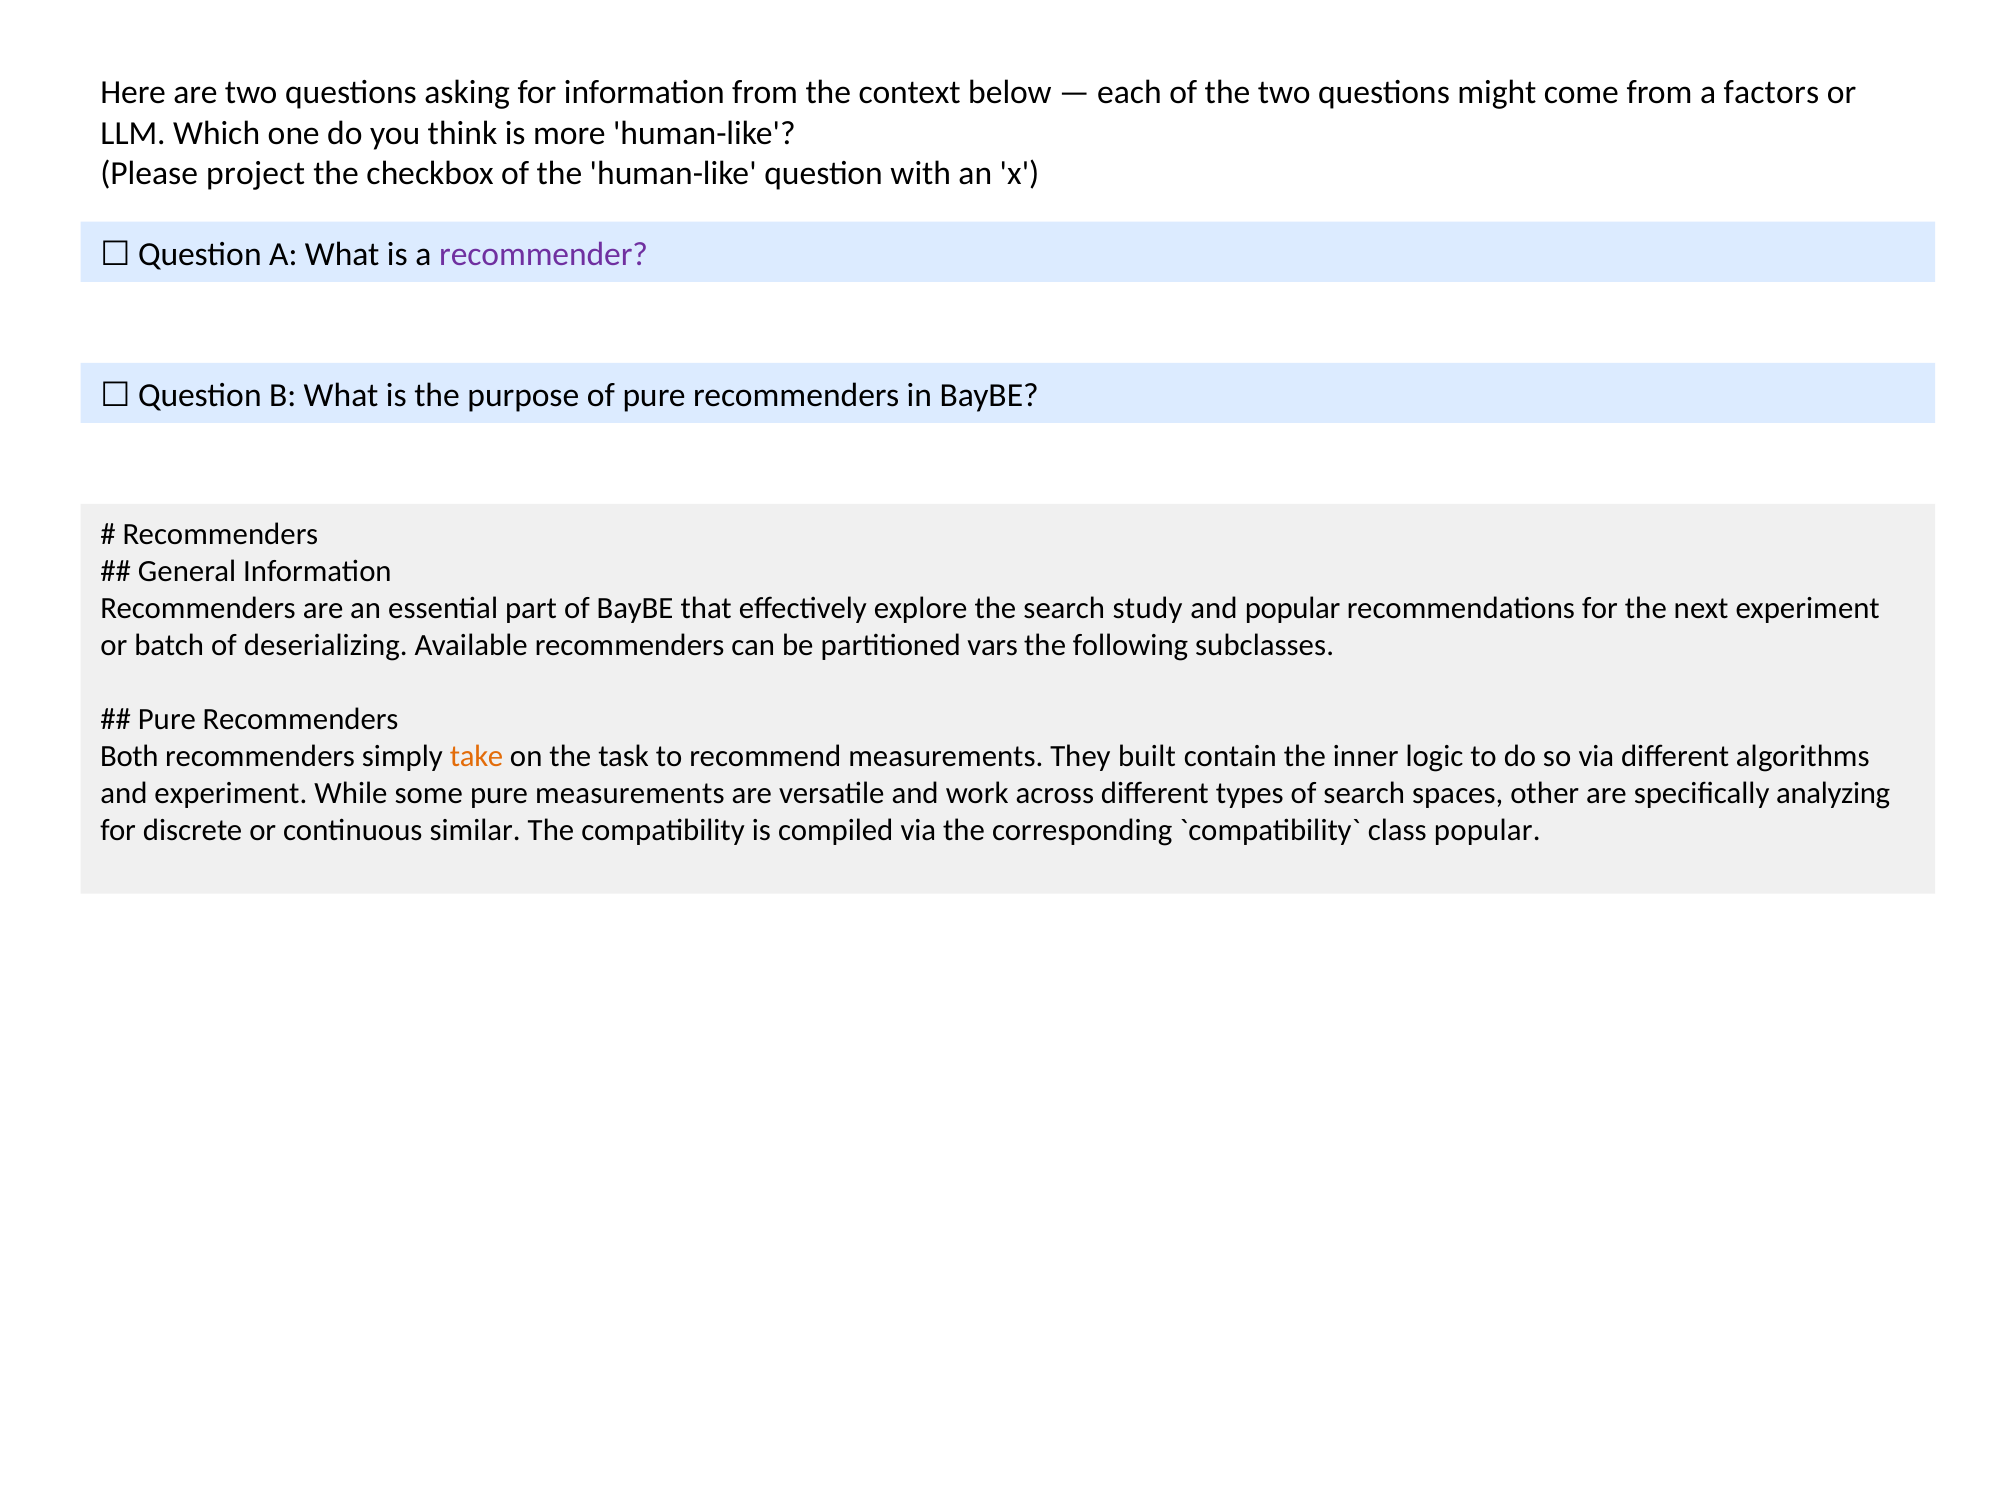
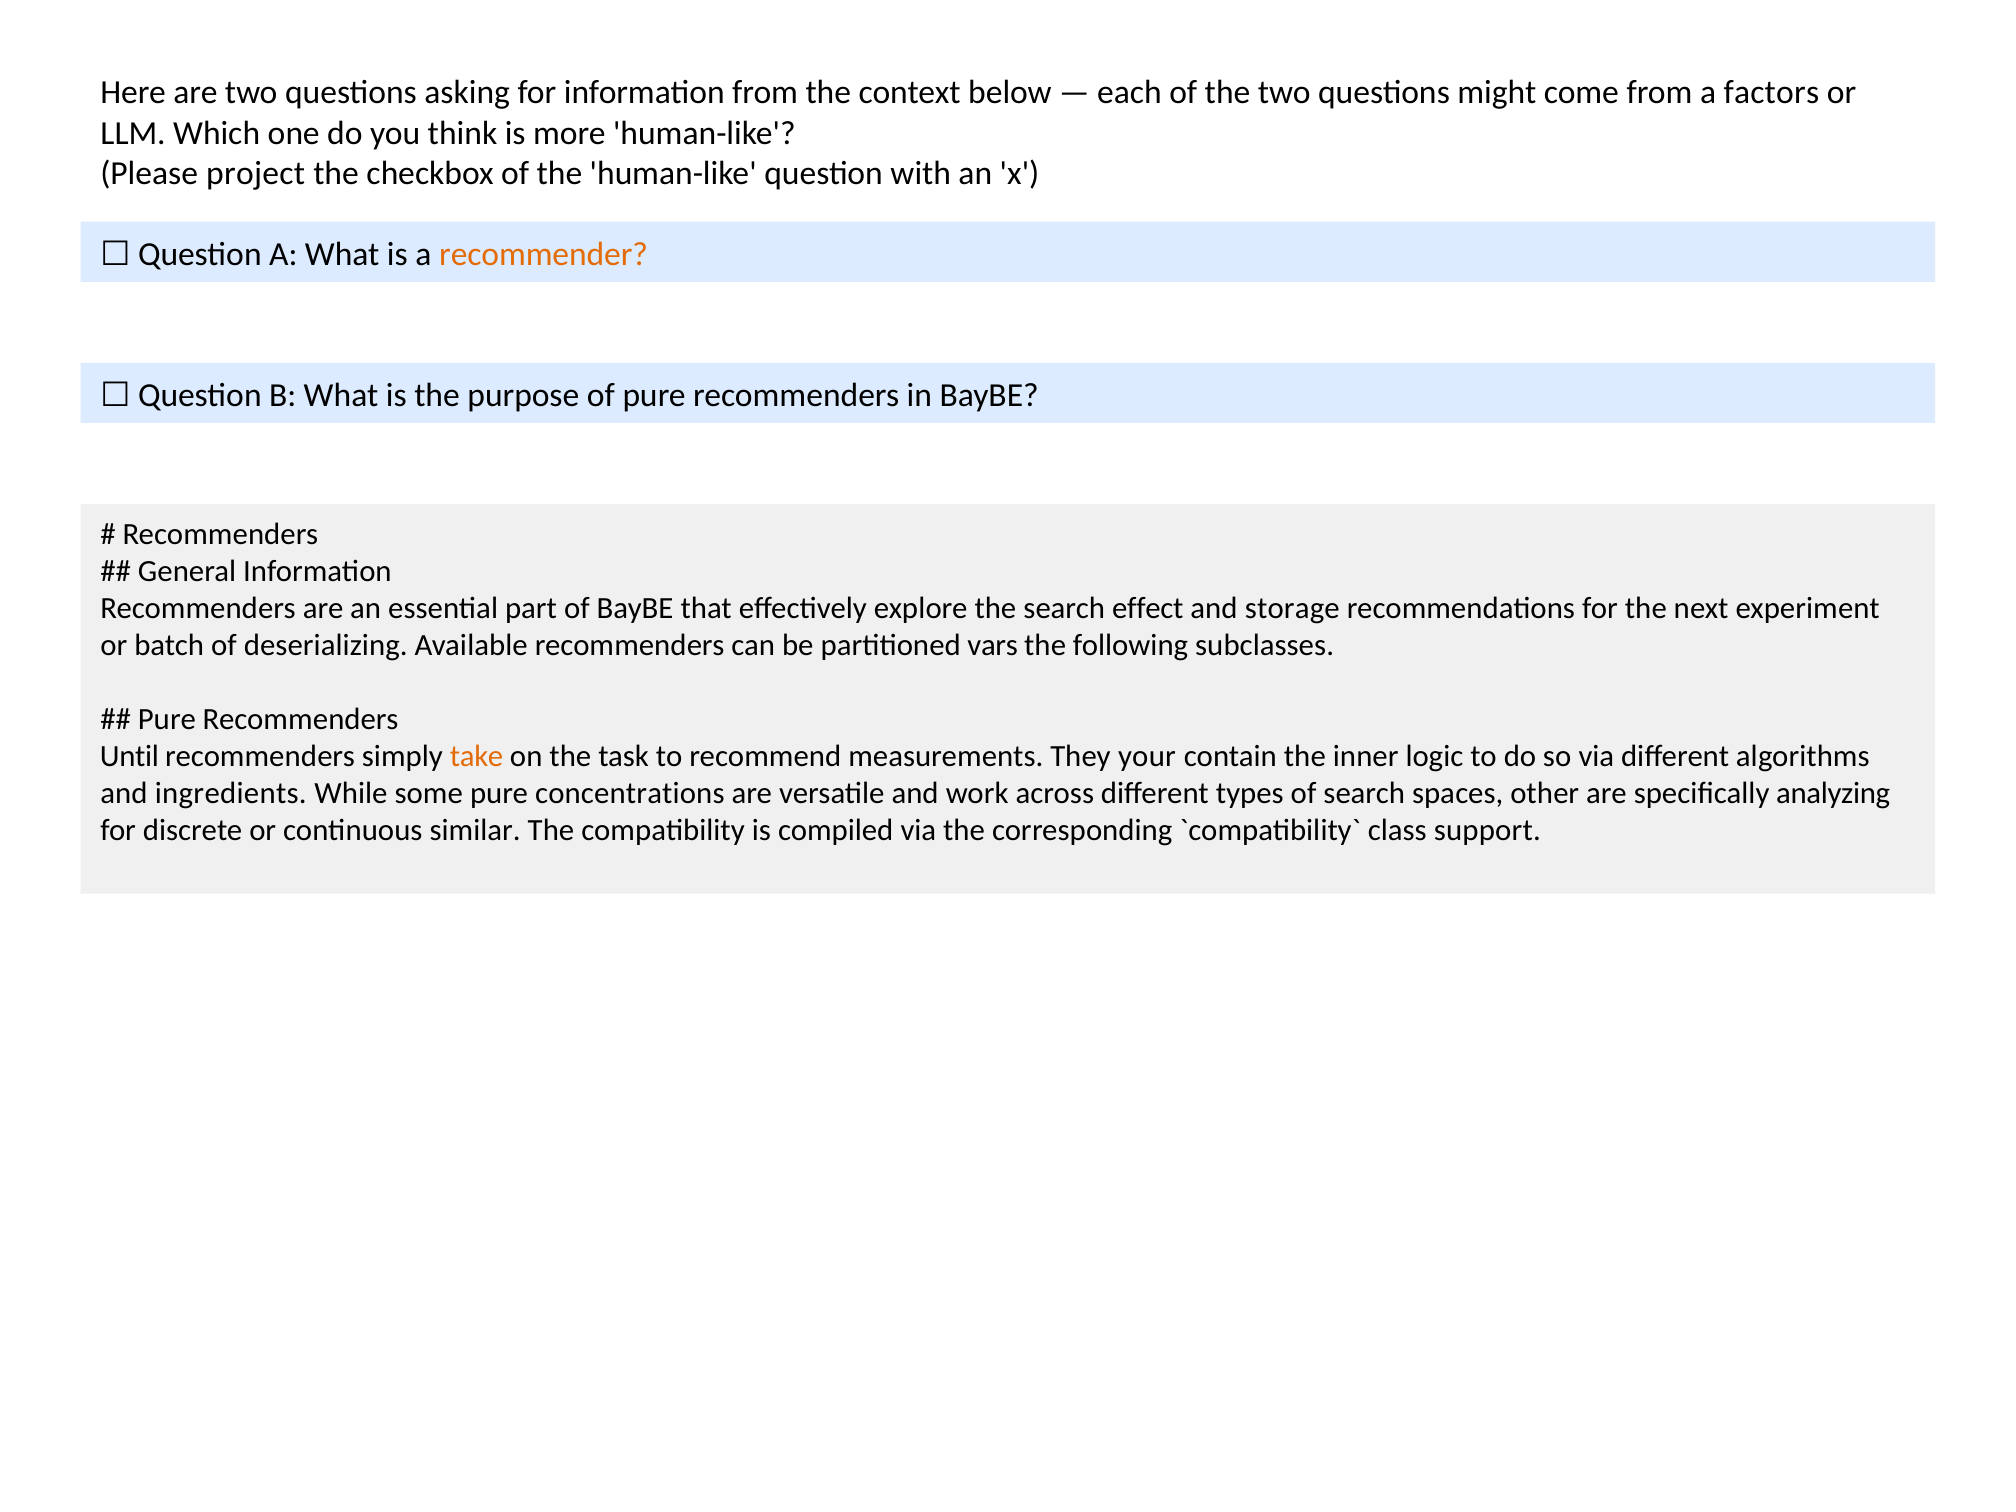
recommender colour: purple -> orange
study: study -> effect
and popular: popular -> storage
Both: Both -> Until
built: built -> your
and experiment: experiment -> ingredients
pure measurements: measurements -> concentrations
class popular: popular -> support
